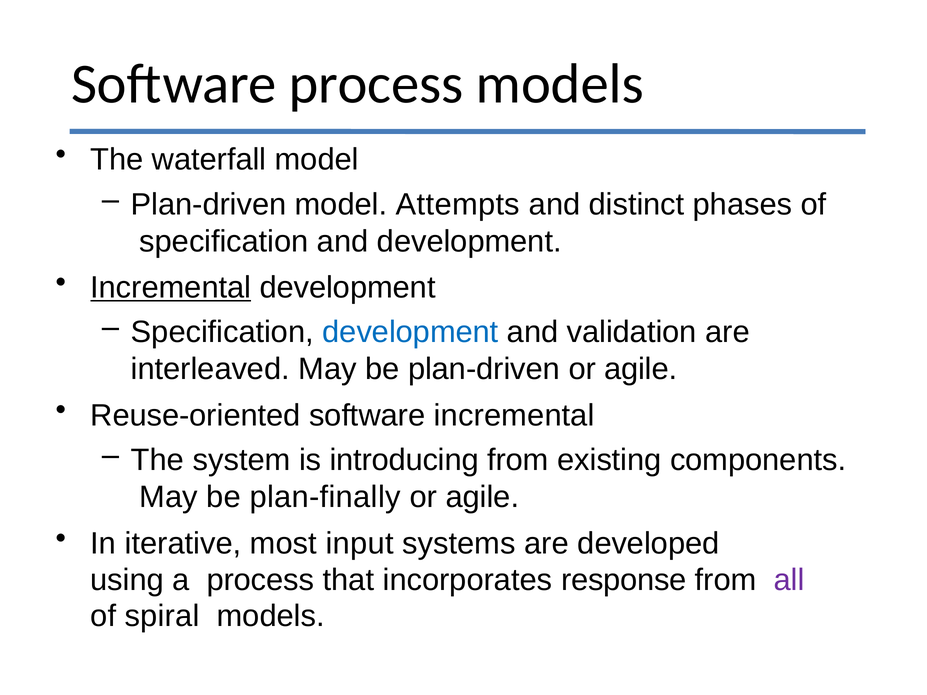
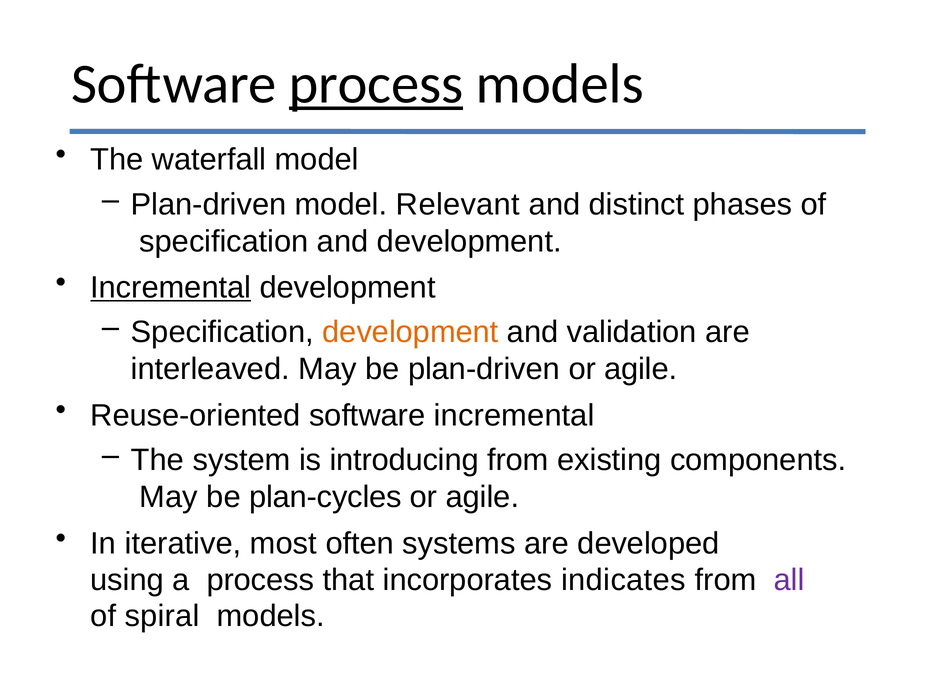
process at (376, 84) underline: none -> present
Attempts: Attempts -> Relevant
development at (410, 332) colour: blue -> orange
plan-finally: plan-finally -> plan-cycles
input: input -> often
response: response -> indicates
